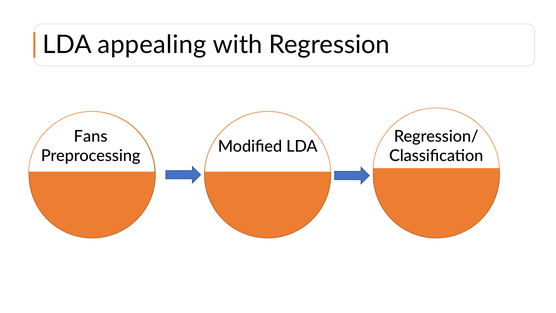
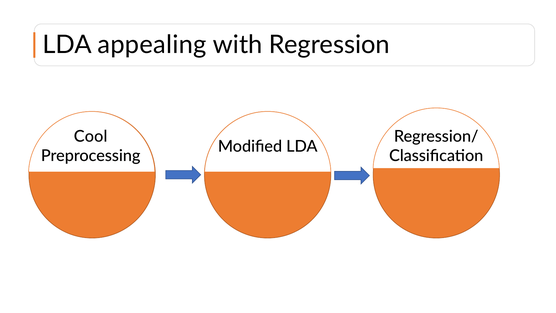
Fans: Fans -> Cool
